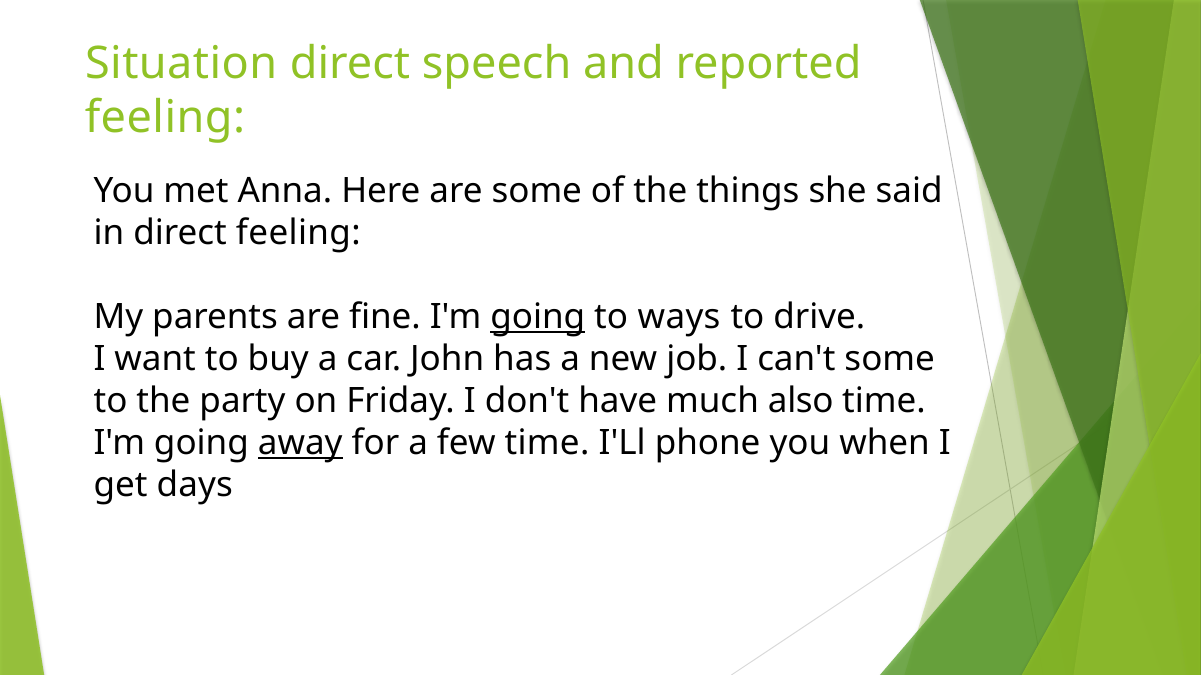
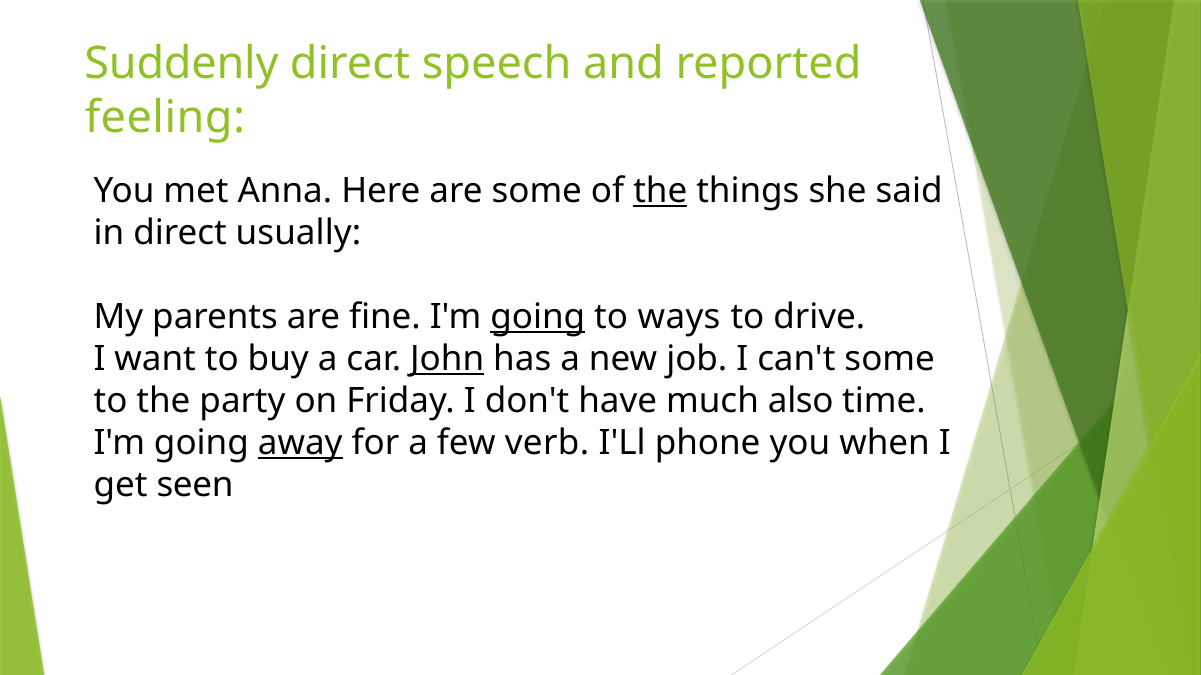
Situation: Situation -> Suddenly
the at (660, 191) underline: none -> present
direct feeling: feeling -> usually
John underline: none -> present
few time: time -> verb
days: days -> seen
